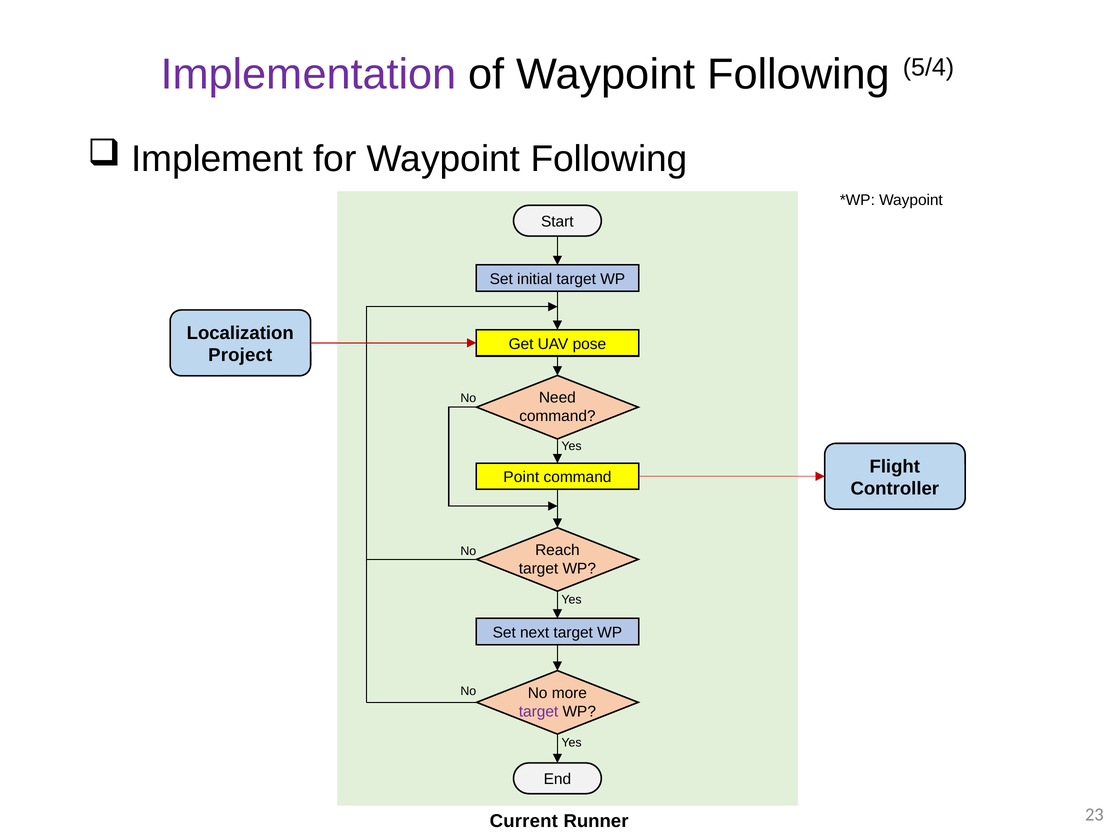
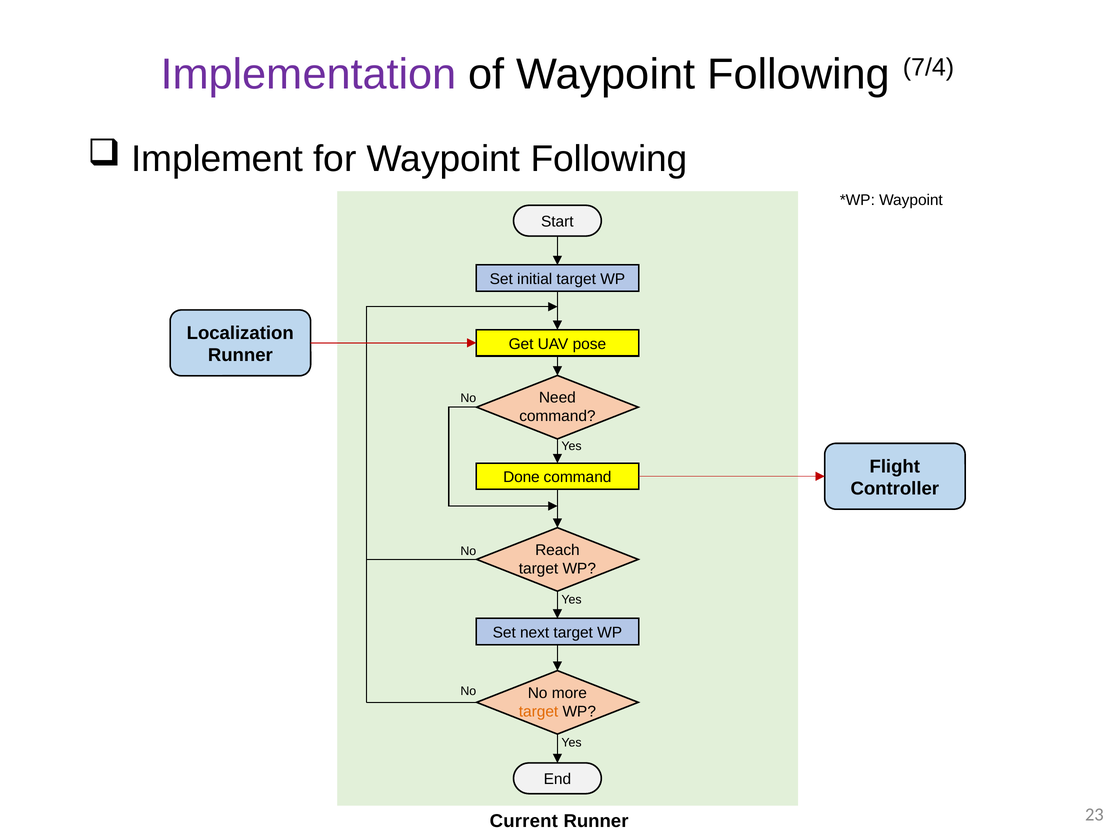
5/4: 5/4 -> 7/4
Project at (240, 355): Project -> Runner
Point: Point -> Done
target at (539, 712) colour: purple -> orange
